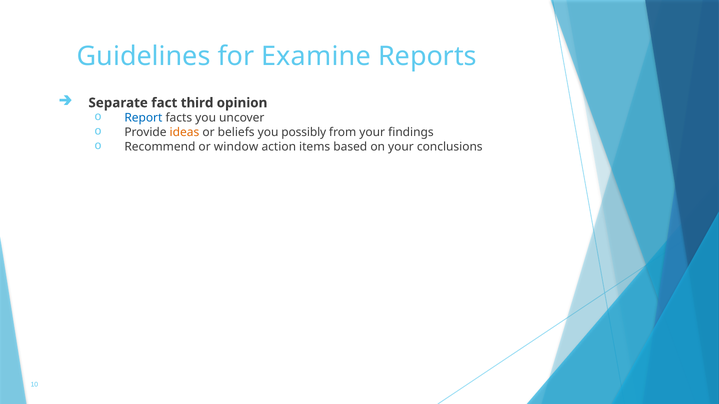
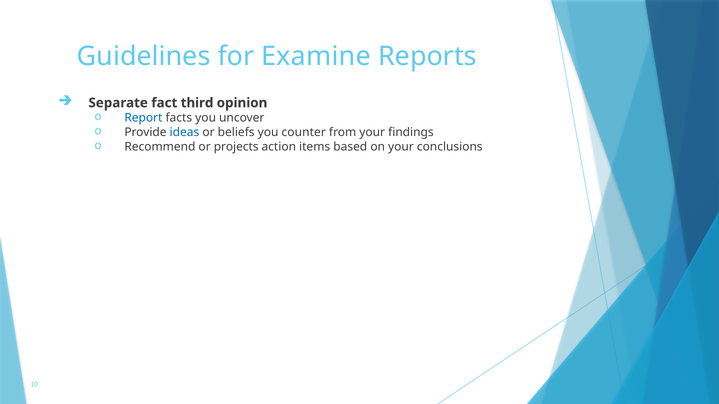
ideas colour: orange -> blue
possibly: possibly -> counter
window: window -> projects
